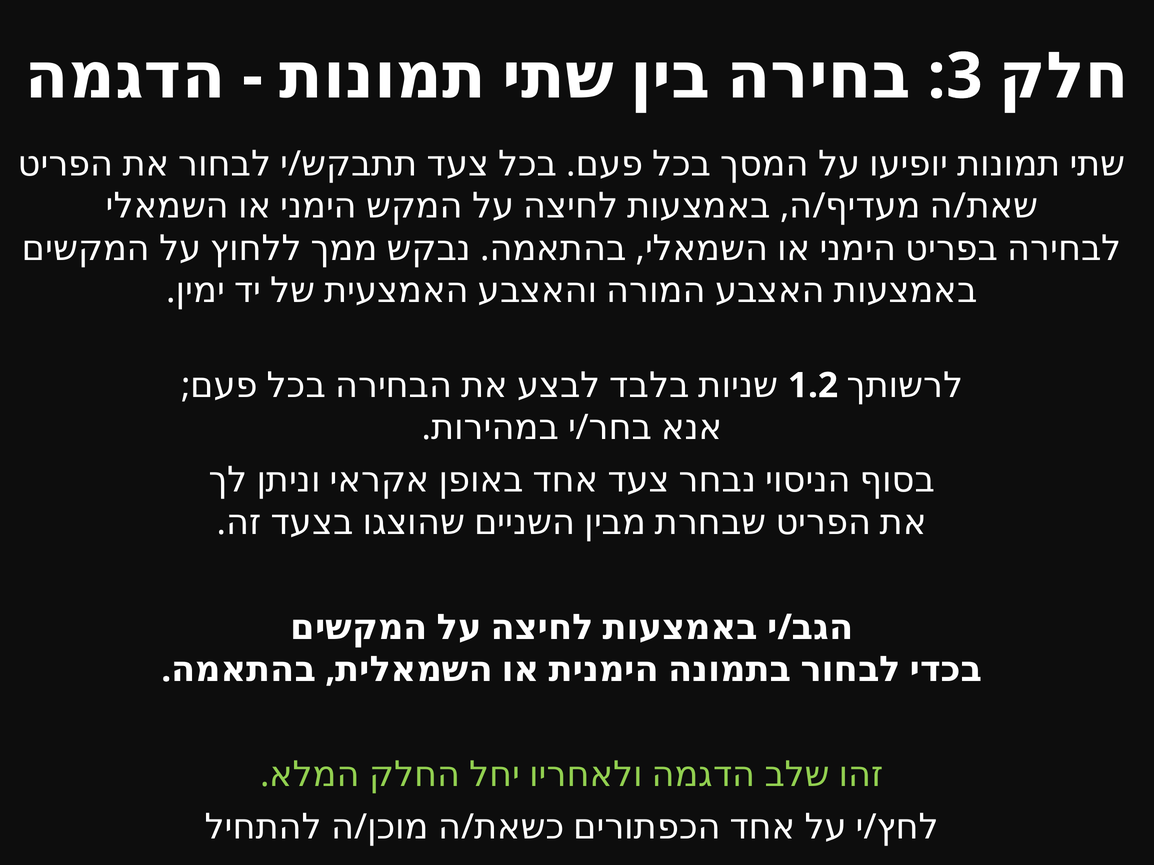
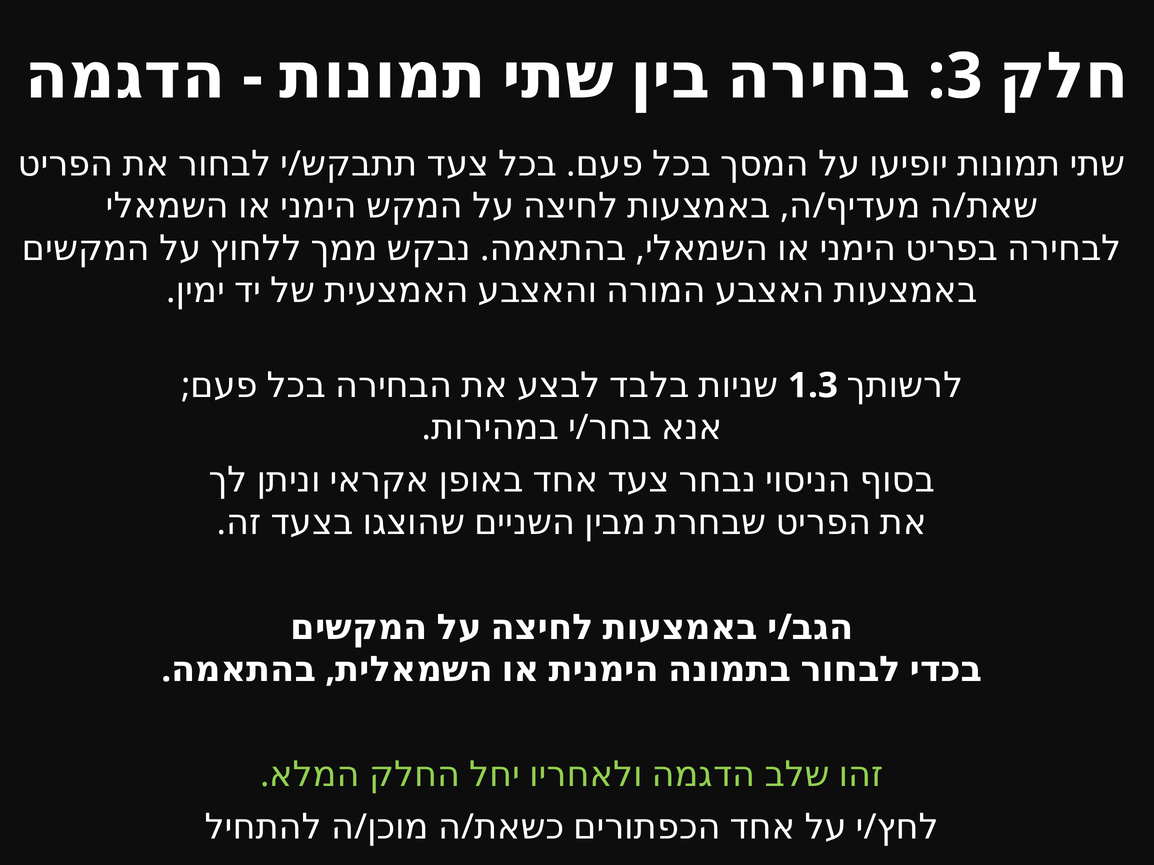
1.2: 1.2 -> 1.3
